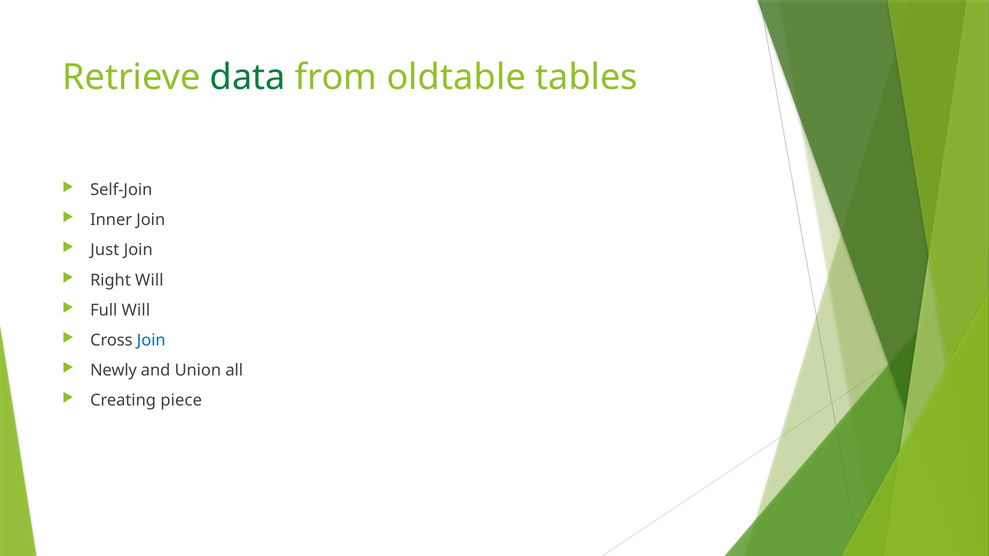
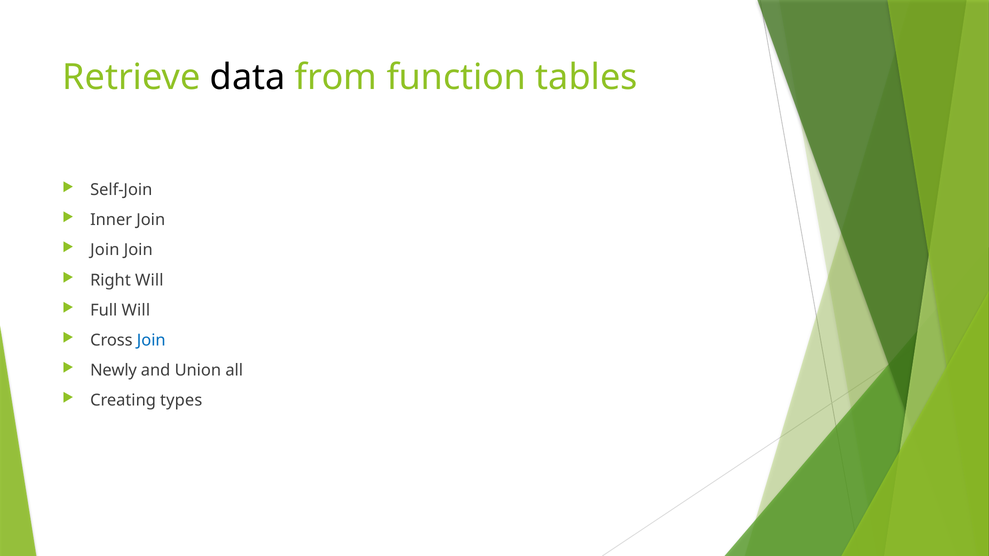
data colour: green -> black
oldtable: oldtable -> function
Just at (105, 250): Just -> Join
piece: piece -> types
